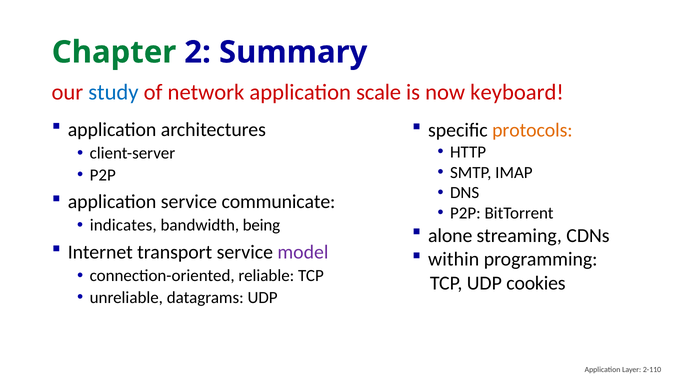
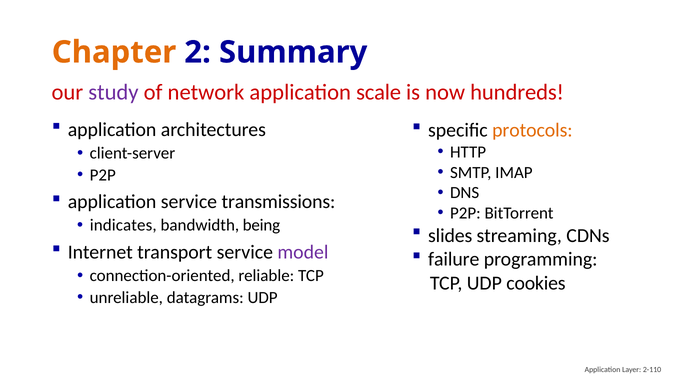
Chapter colour: green -> orange
study colour: blue -> purple
keyboard: keyboard -> hundreds
communicate: communicate -> transmissions
alone: alone -> slides
within: within -> failure
